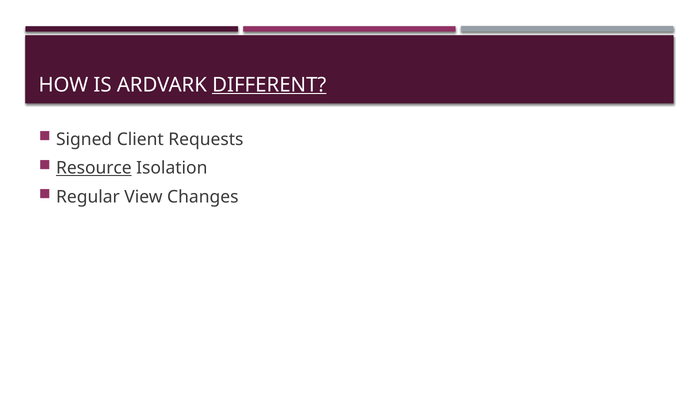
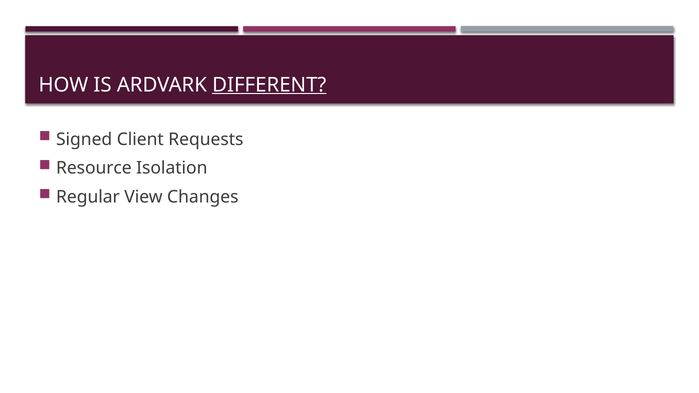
Resource underline: present -> none
